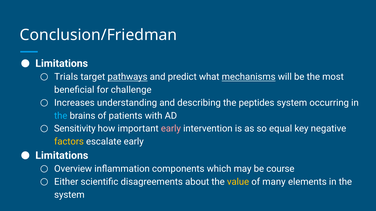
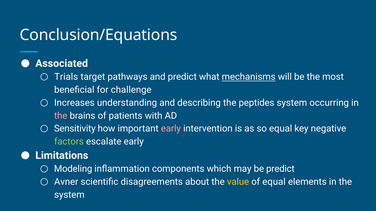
Conclusion/Friedman: Conclusion/Friedman -> Conclusion/Equations
Limitations at (62, 64): Limitations -> Associated
pathways underline: present -> none
the at (61, 116) colour: light blue -> pink
factors colour: yellow -> light green
Overview: Overview -> Modeling
be course: course -> predict
Either: Either -> Avner
of many: many -> equal
